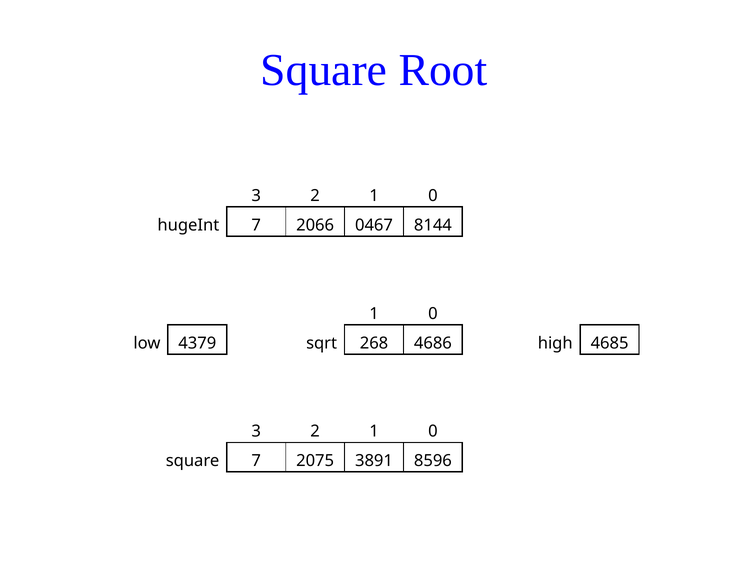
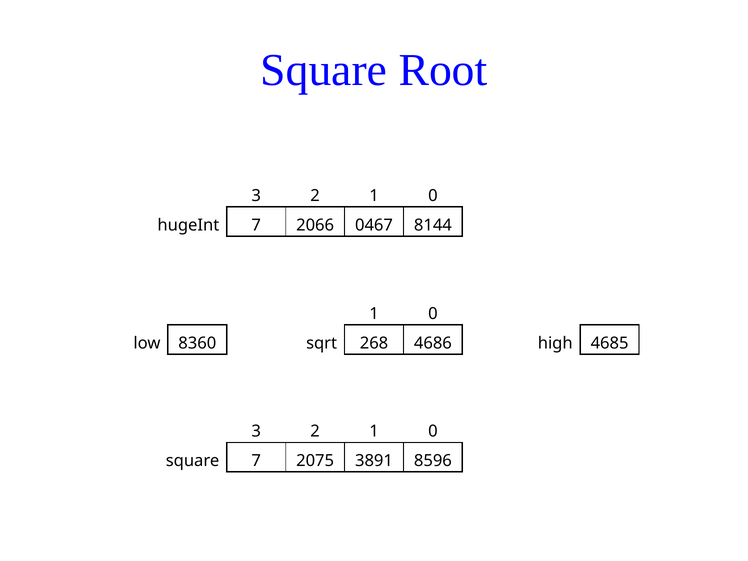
4379: 4379 -> 8360
